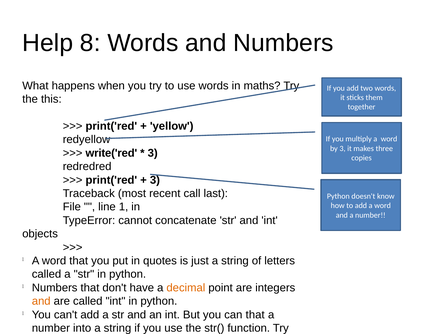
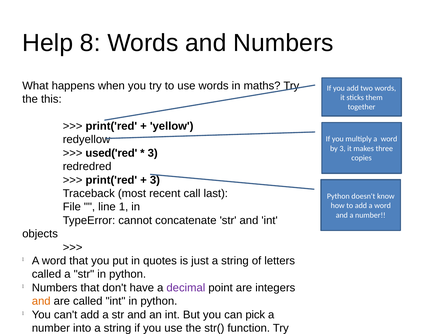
write('red: write('red -> used('red
decimal colour: orange -> purple
can that: that -> pick
